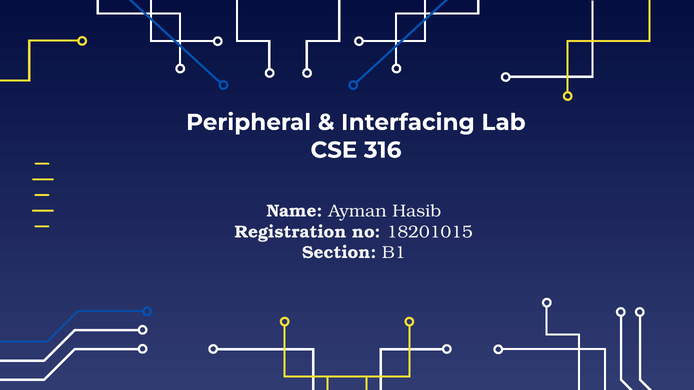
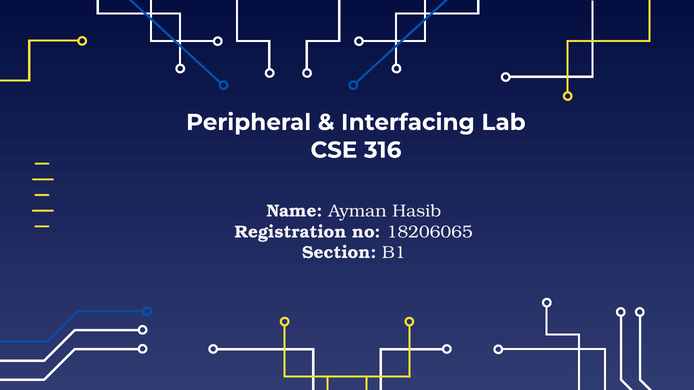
18201015: 18201015 -> 18206065
